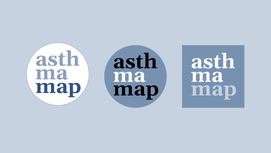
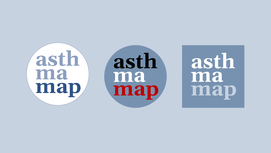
map at (136, 88) colour: black -> red
